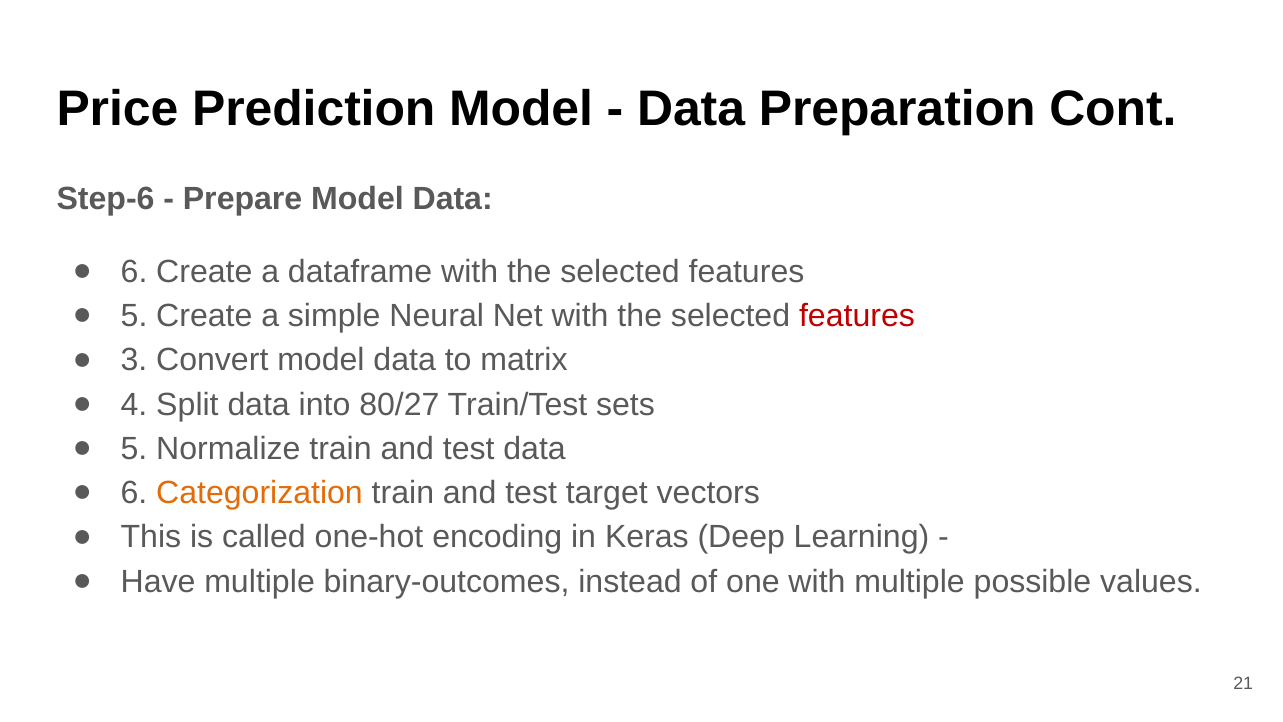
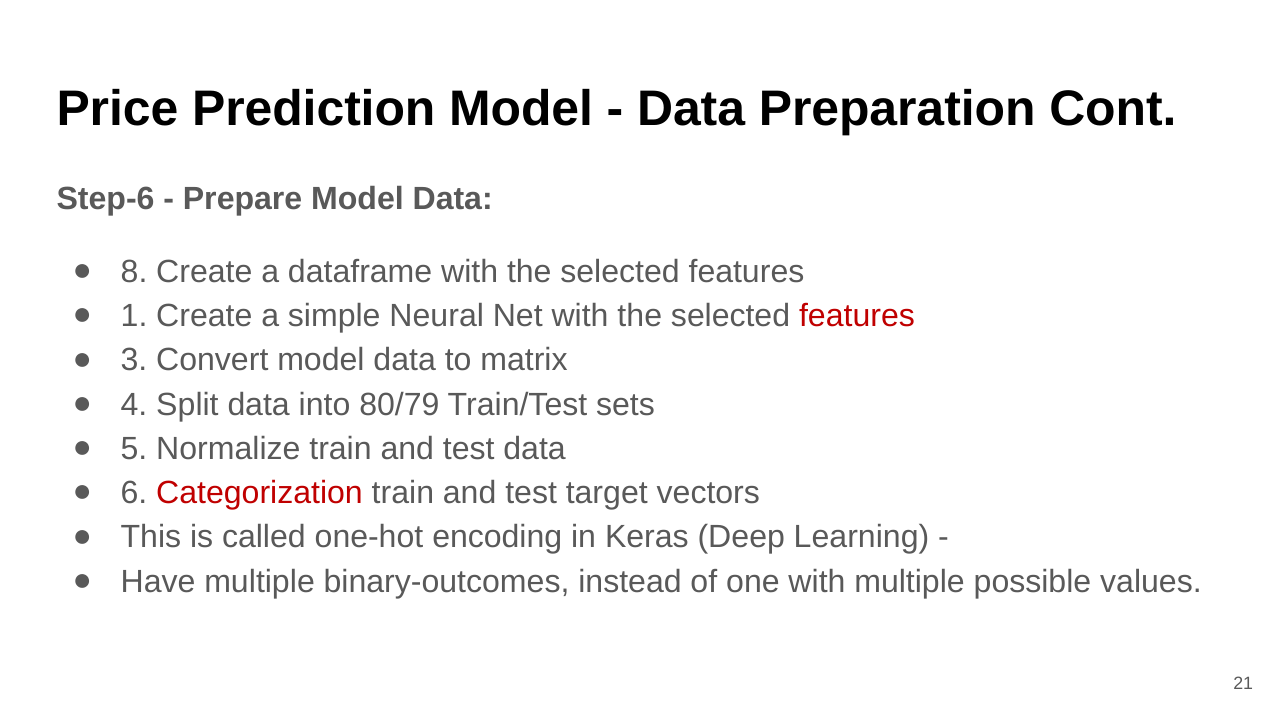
6 at (134, 272): 6 -> 8
5 at (134, 316): 5 -> 1
80/27: 80/27 -> 80/79
Categorization colour: orange -> red
